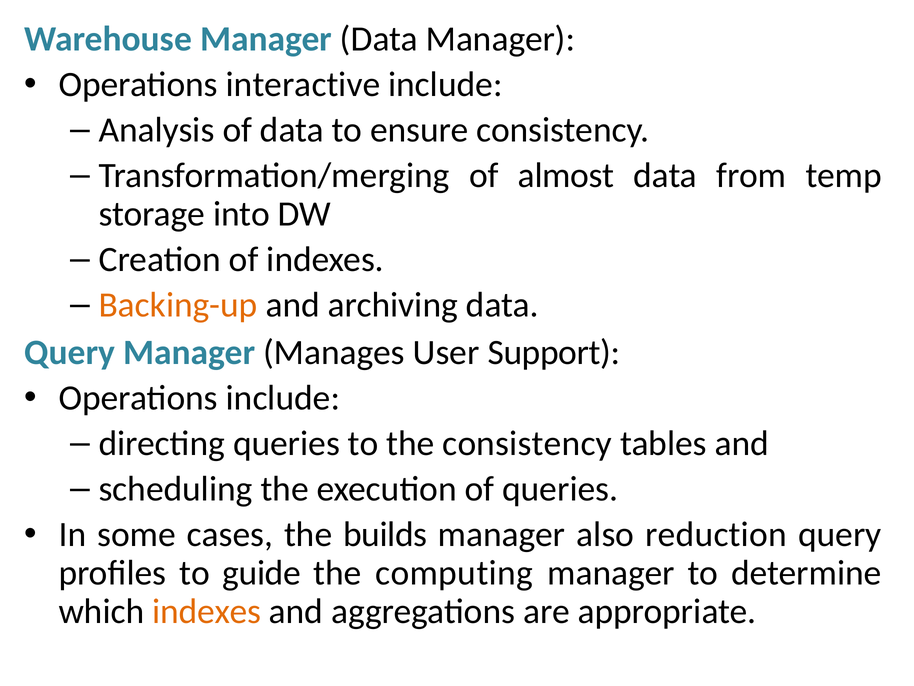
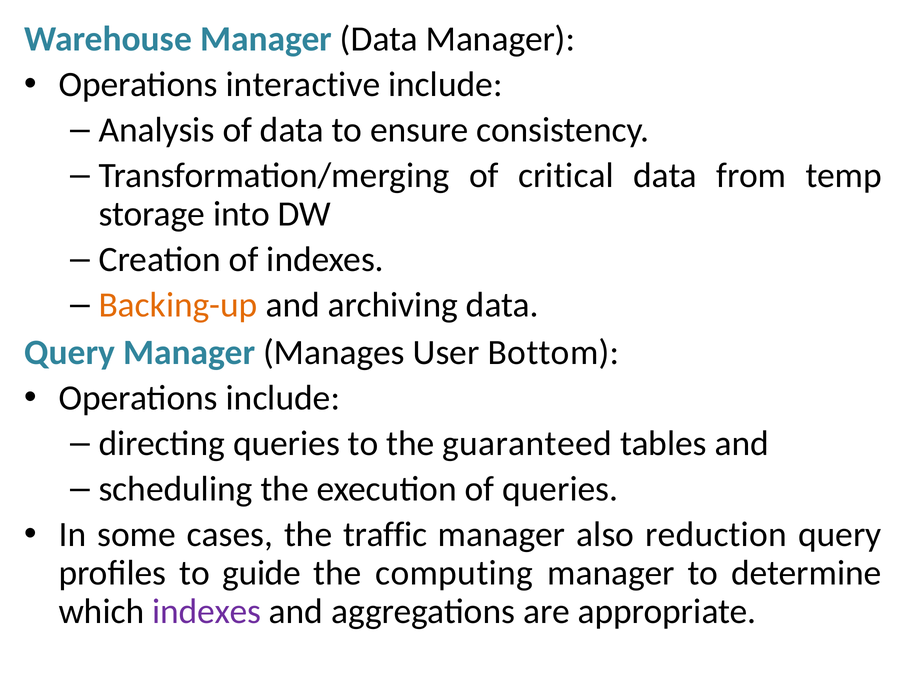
almost: almost -> critical
Support: Support -> Bottom
the consistency: consistency -> guaranteed
builds: builds -> traffic
indexes at (207, 611) colour: orange -> purple
